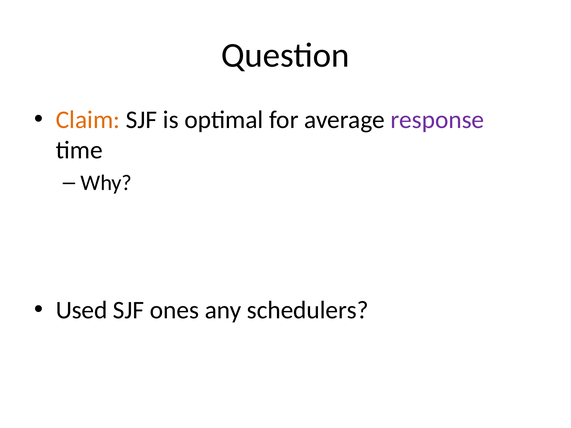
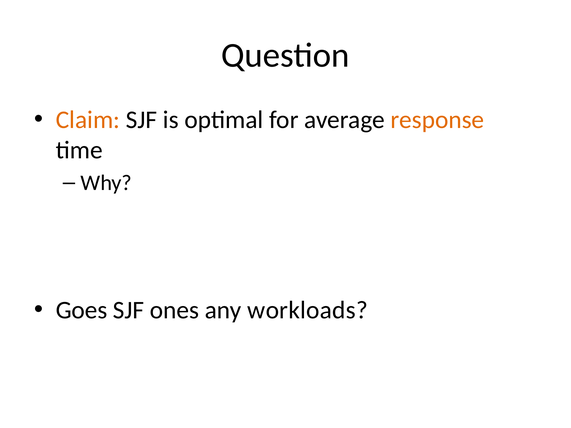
response colour: purple -> orange
Used: Used -> Goes
schedulers: schedulers -> workloads
